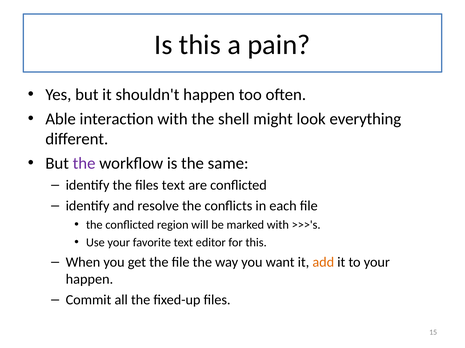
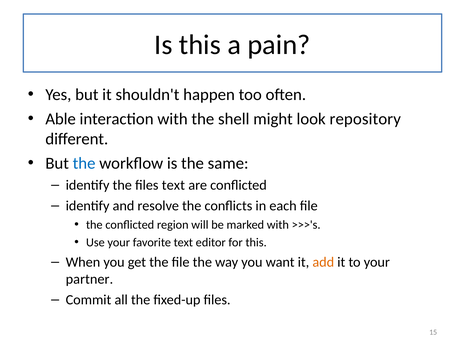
everything: everything -> repository
the at (84, 164) colour: purple -> blue
happen at (89, 280): happen -> partner
